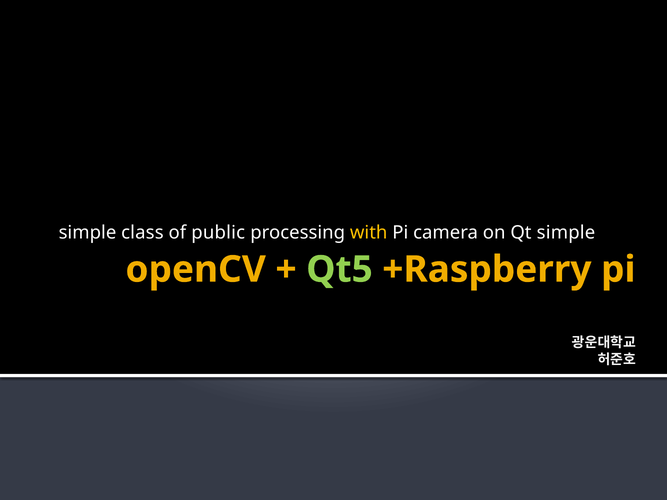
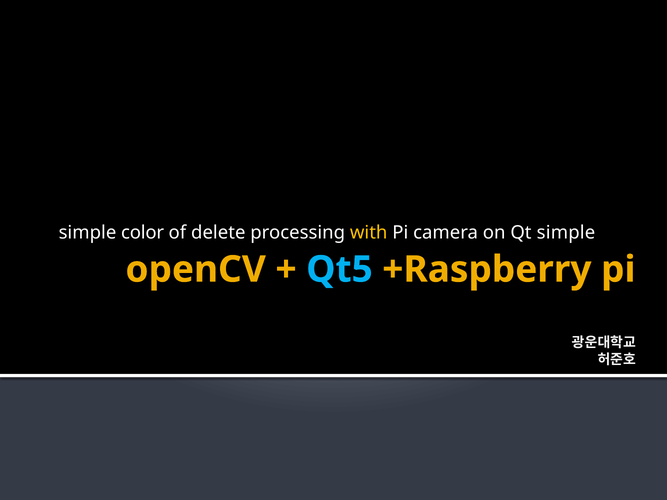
class: class -> color
public: public -> delete
Qt5 colour: light green -> light blue
